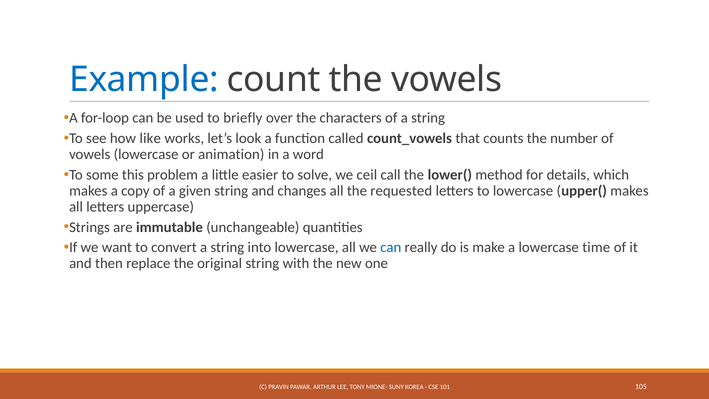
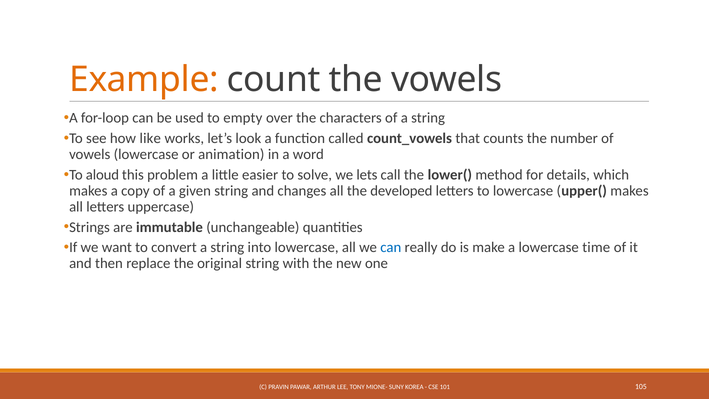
Example colour: blue -> orange
briefly: briefly -> empty
some: some -> aloud
ceil: ceil -> lets
requested: requested -> developed
